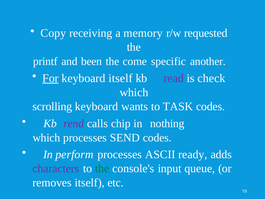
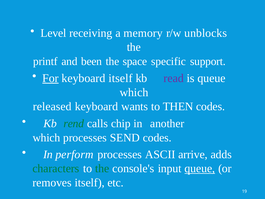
Copy: Copy -> Level
requested: requested -> unblocks
come: come -> space
another: another -> support
is check: check -> queue
scrolling: scrolling -> released
TASK: TASK -> THEN
rend colour: purple -> green
nothing: nothing -> another
ready: ready -> arrive
characters colour: purple -> green
queue at (200, 168) underline: none -> present
